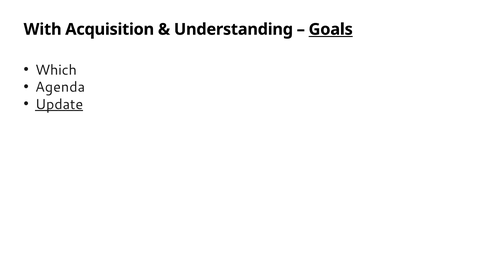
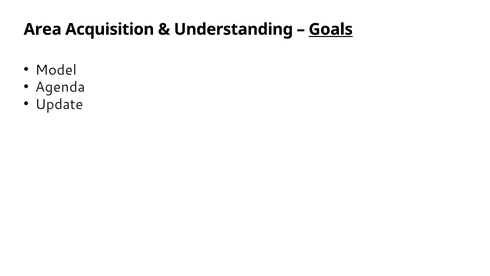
With: With -> Area
Which: Which -> Model
Update underline: present -> none
